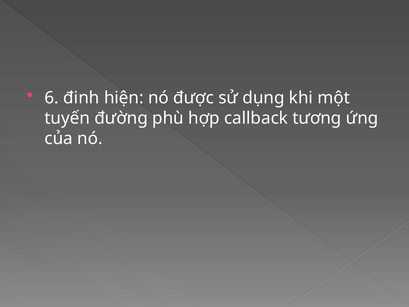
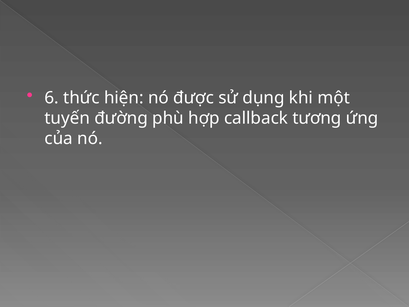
định: định -> thức
